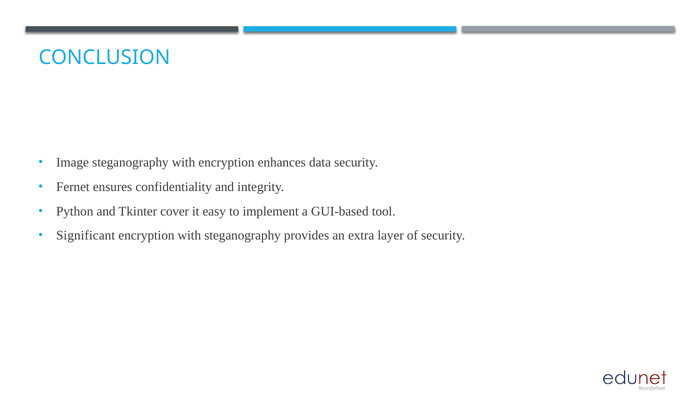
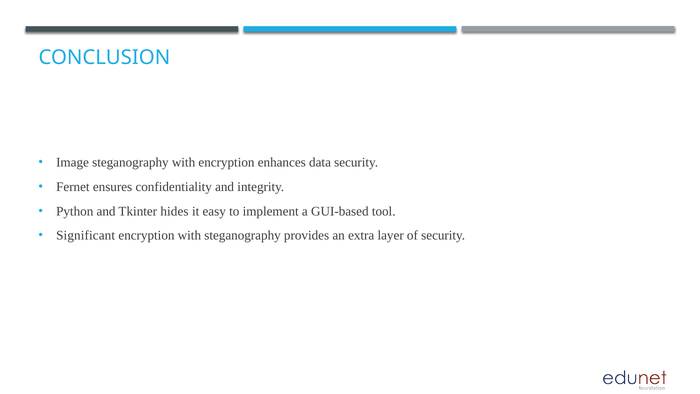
cover: cover -> hides
